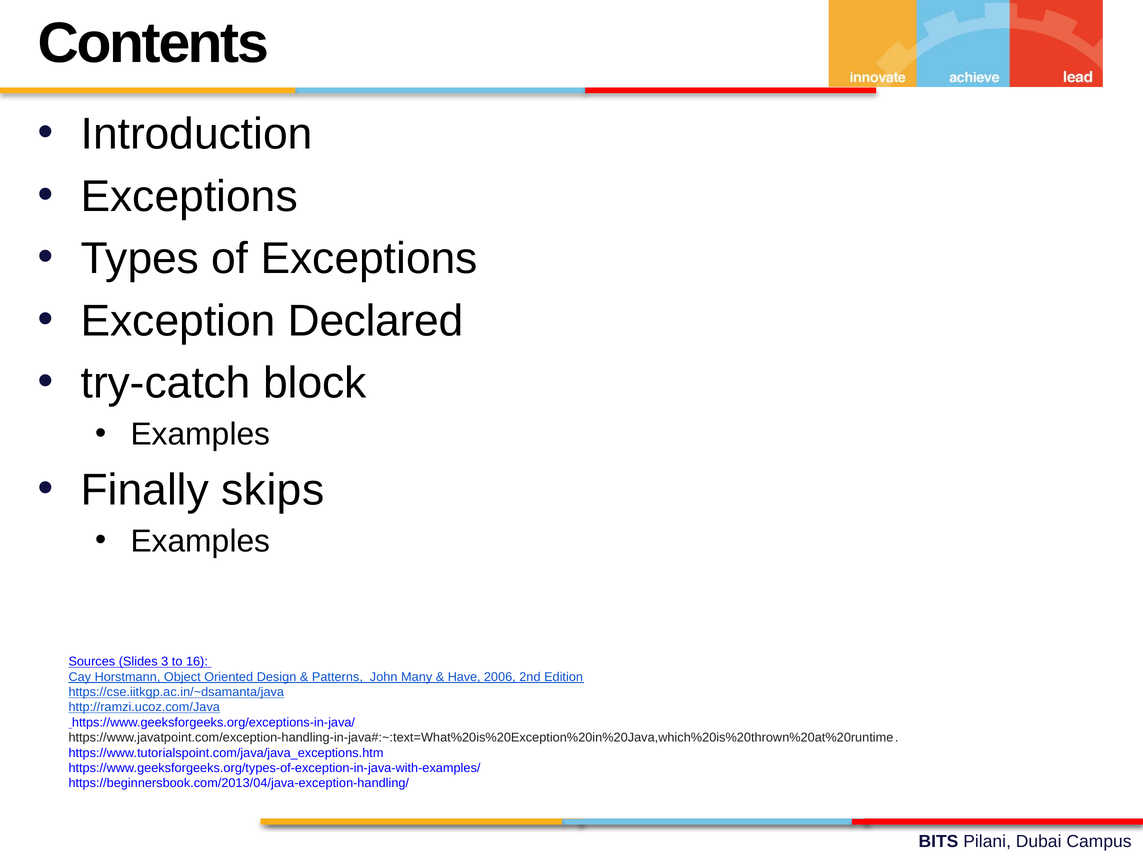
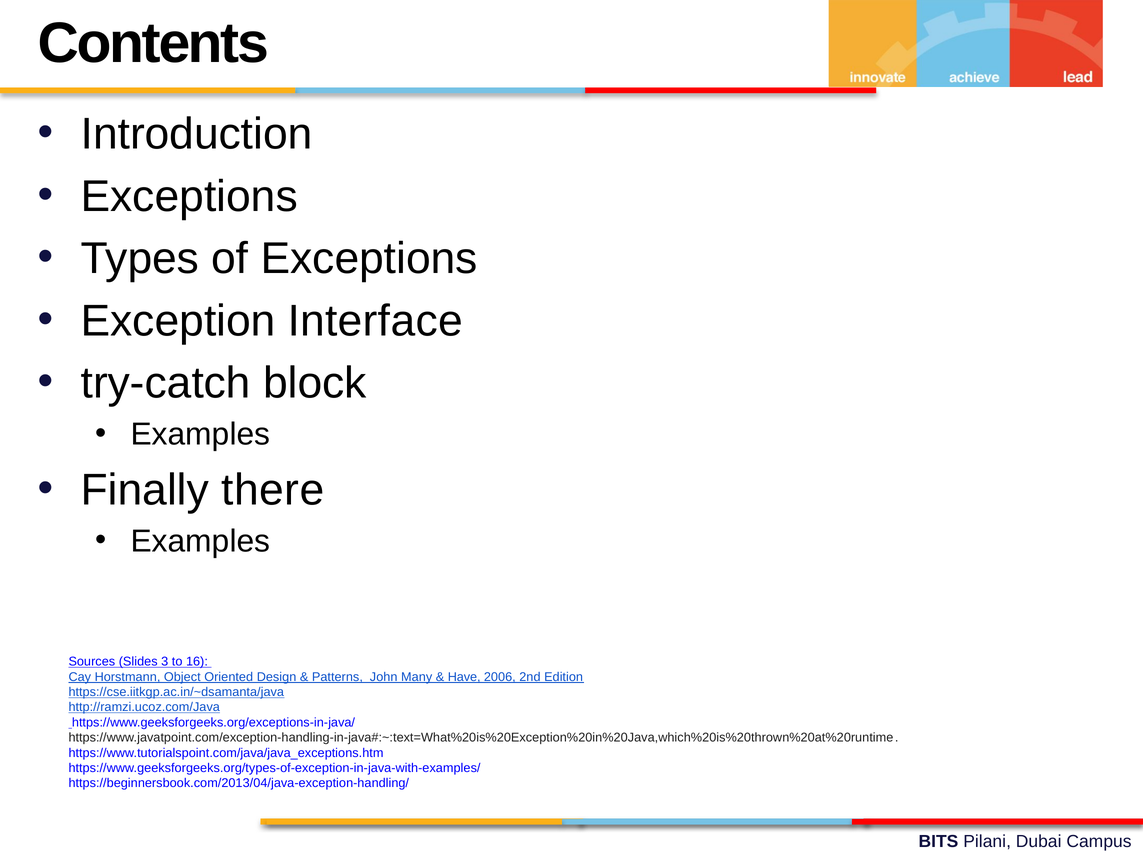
Declared: Declared -> Interface
skips: skips -> there
